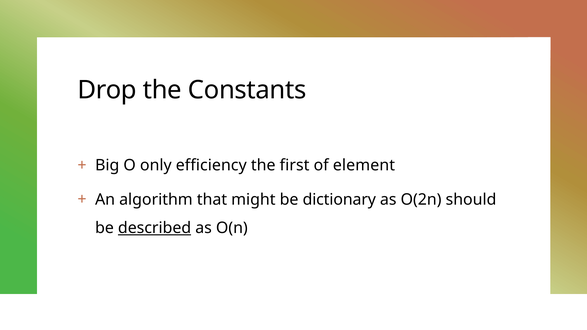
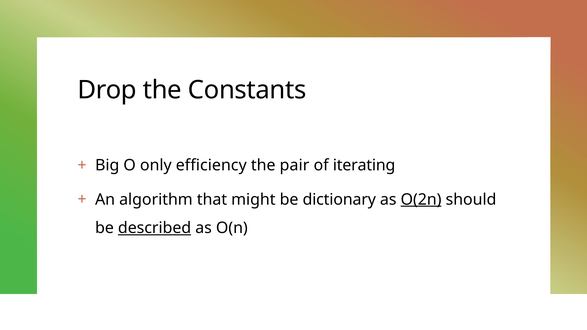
first: first -> pair
element: element -> iterating
O(2n underline: none -> present
